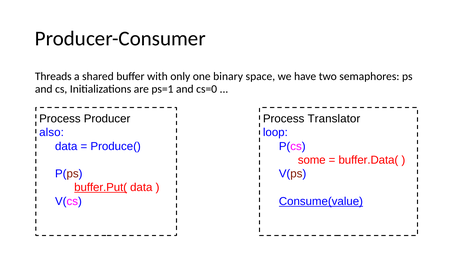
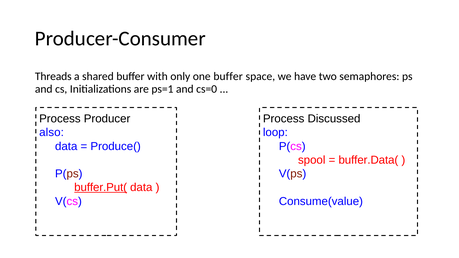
one binary: binary -> buffer
Translator: Translator -> Discussed
some: some -> spool
Consume(value underline: present -> none
